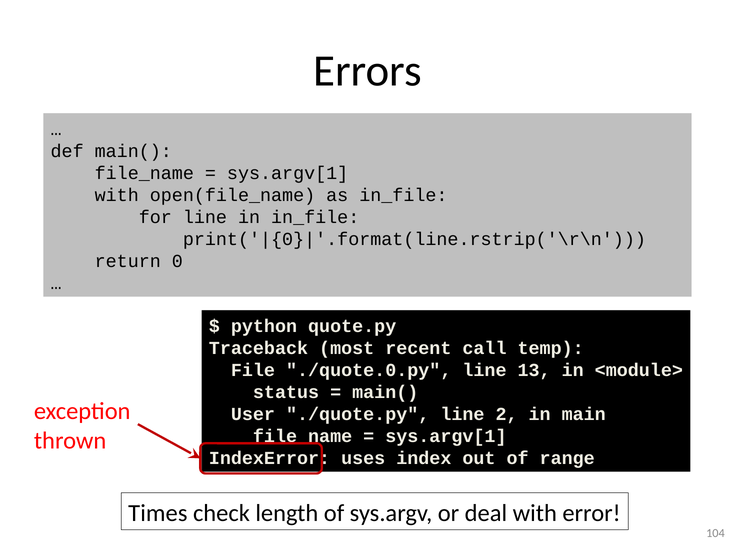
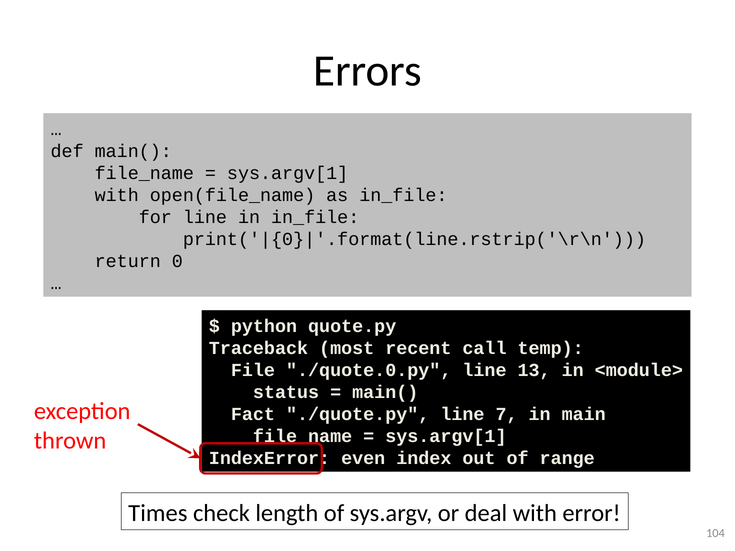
User: User -> Fact
2: 2 -> 7
uses: uses -> even
